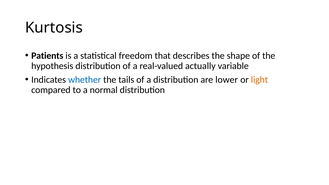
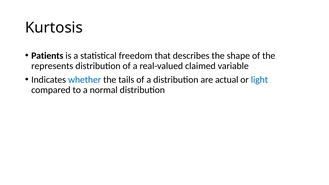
hypothesis: hypothesis -> represents
actually: actually -> claimed
lower: lower -> actual
light colour: orange -> blue
